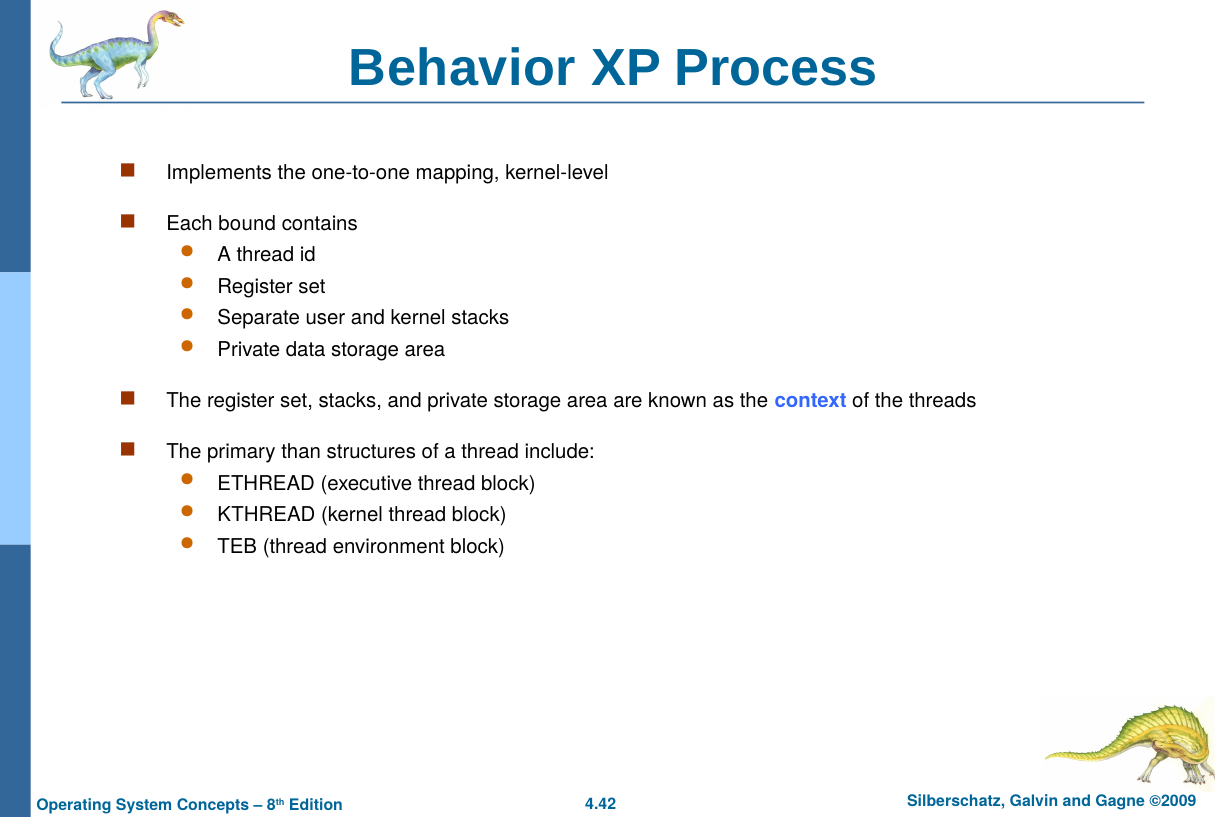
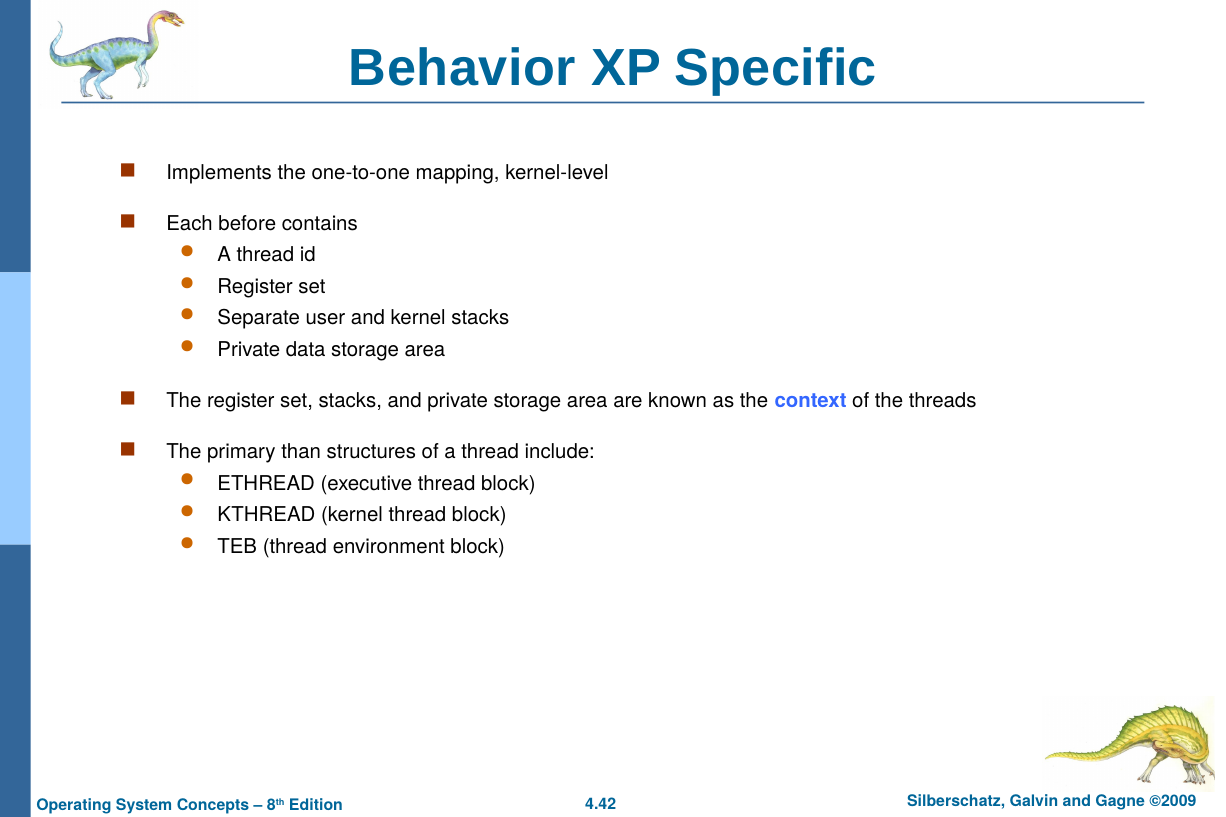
Process: Process -> Specific
bound: bound -> before
